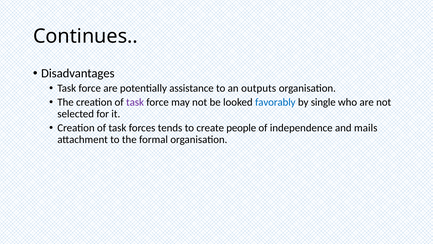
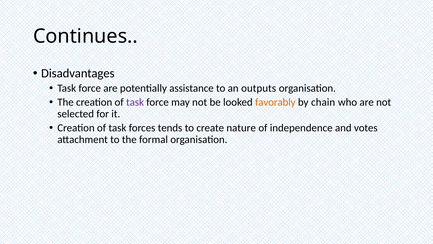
favorably colour: blue -> orange
single: single -> chain
people: people -> nature
mails: mails -> votes
